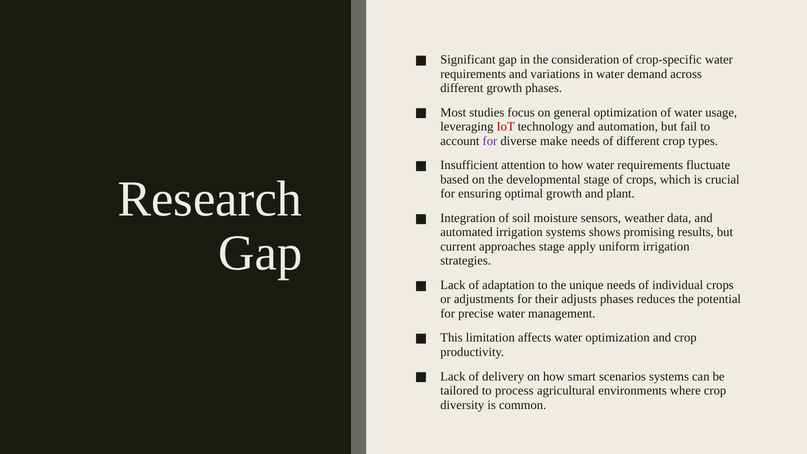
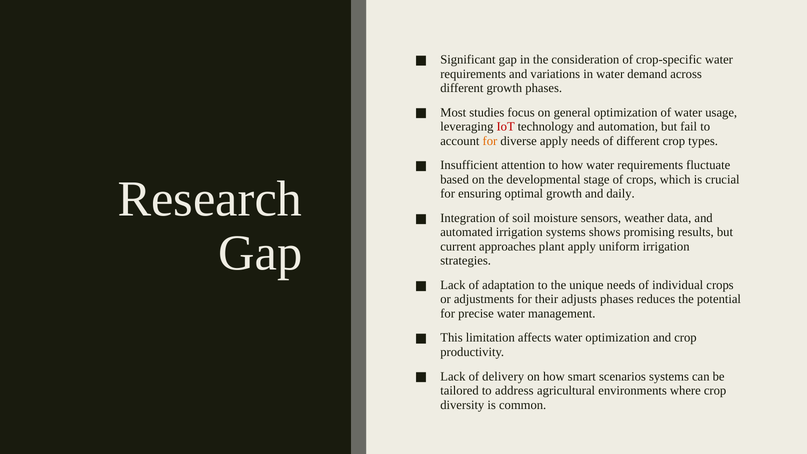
for at (490, 141) colour: purple -> orange
diverse make: make -> apply
plant: plant -> daily
approaches stage: stage -> plant
process: process -> address
